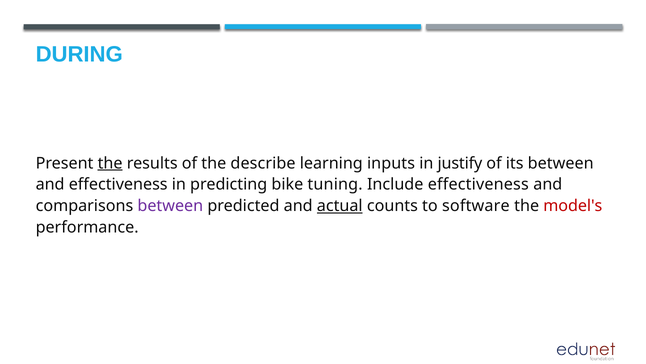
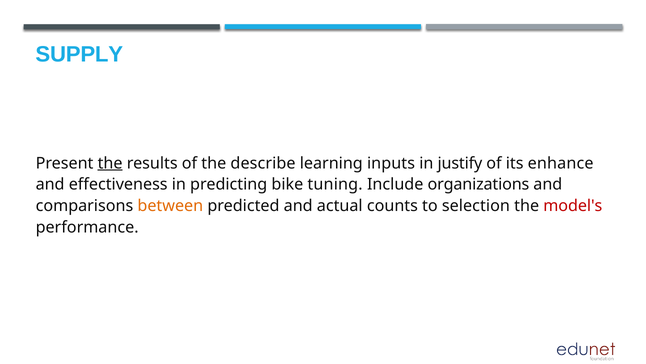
DURING: DURING -> SUPPLY
its between: between -> enhance
Include effectiveness: effectiveness -> organizations
between at (170, 206) colour: purple -> orange
actual underline: present -> none
software: software -> selection
